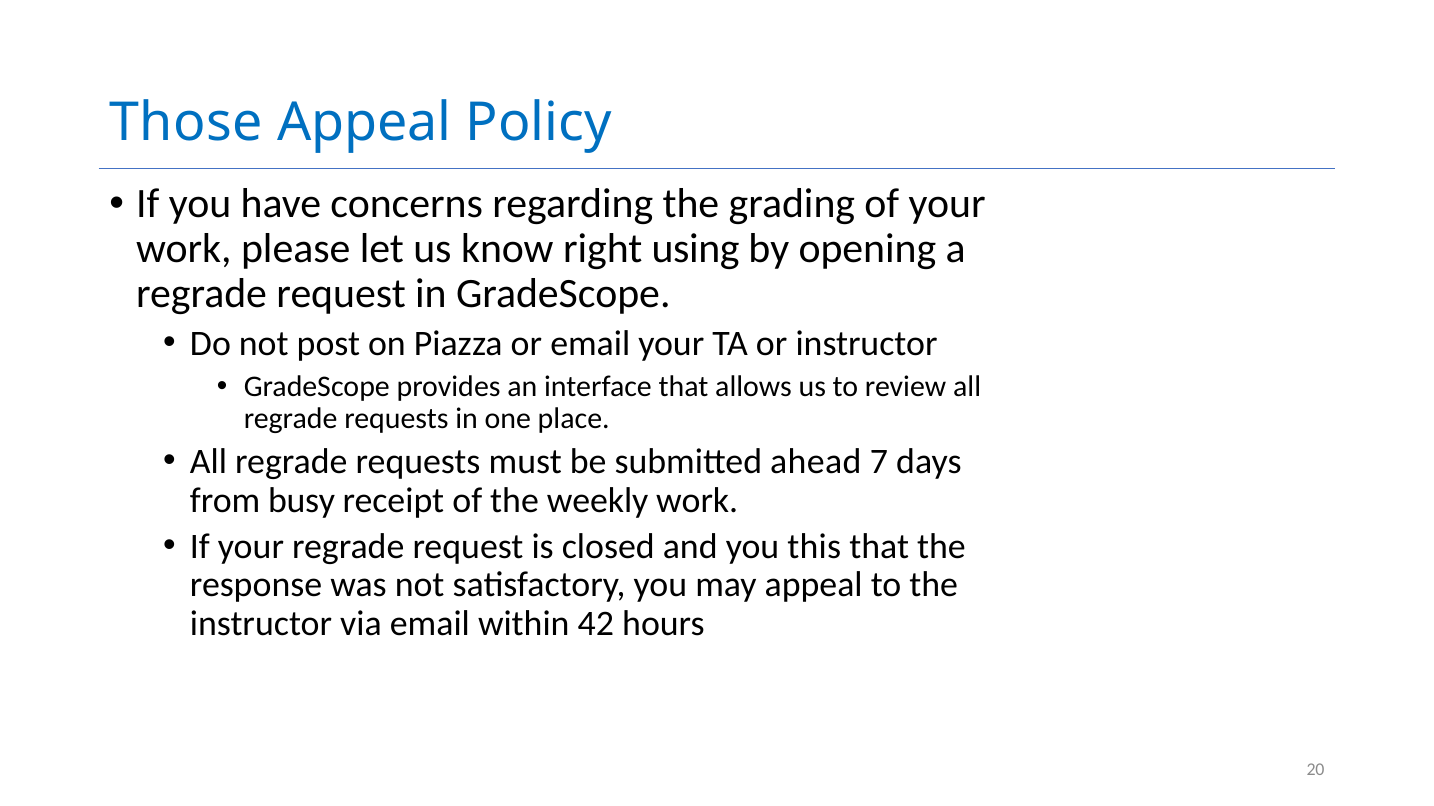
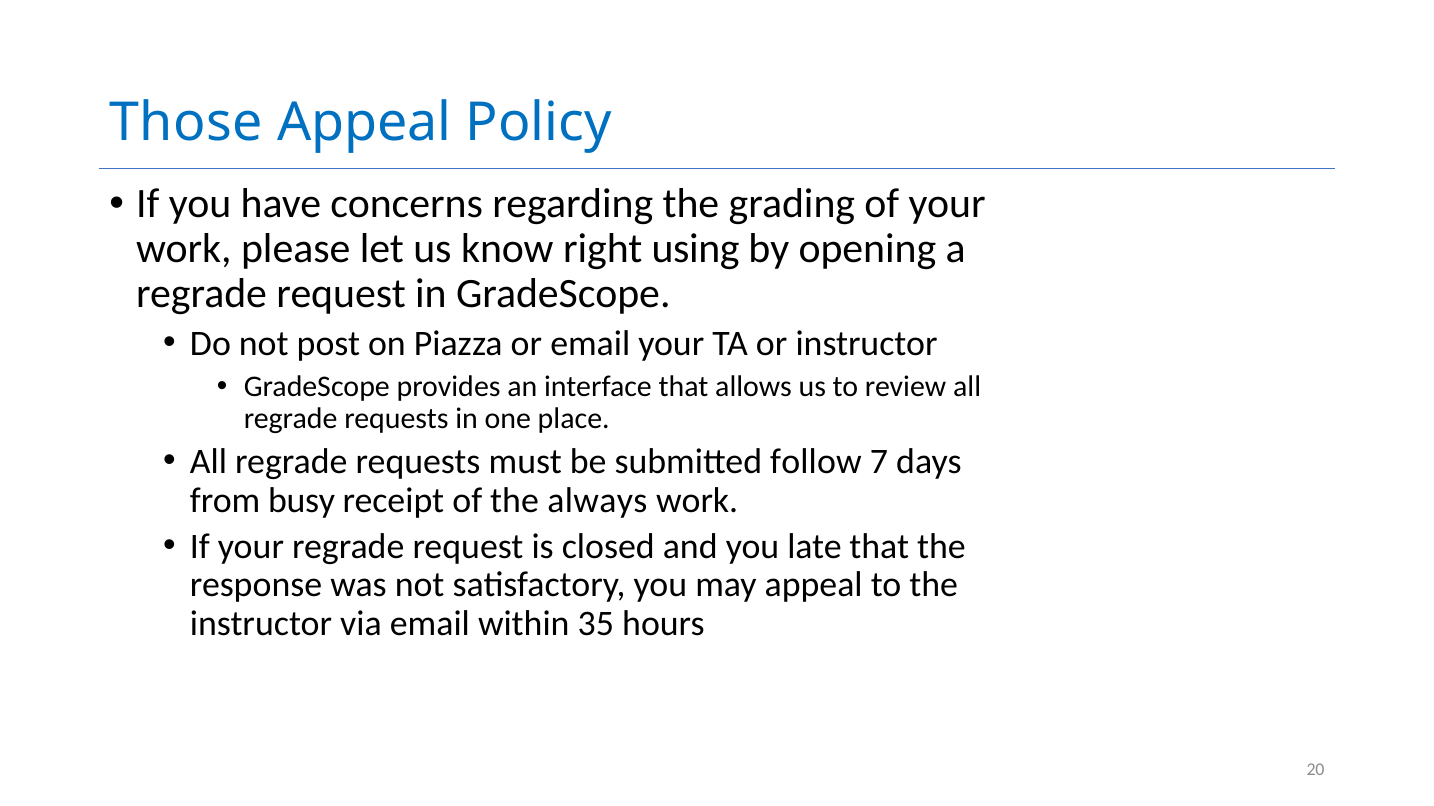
ahead: ahead -> follow
weekly: weekly -> always
this: this -> late
42: 42 -> 35
